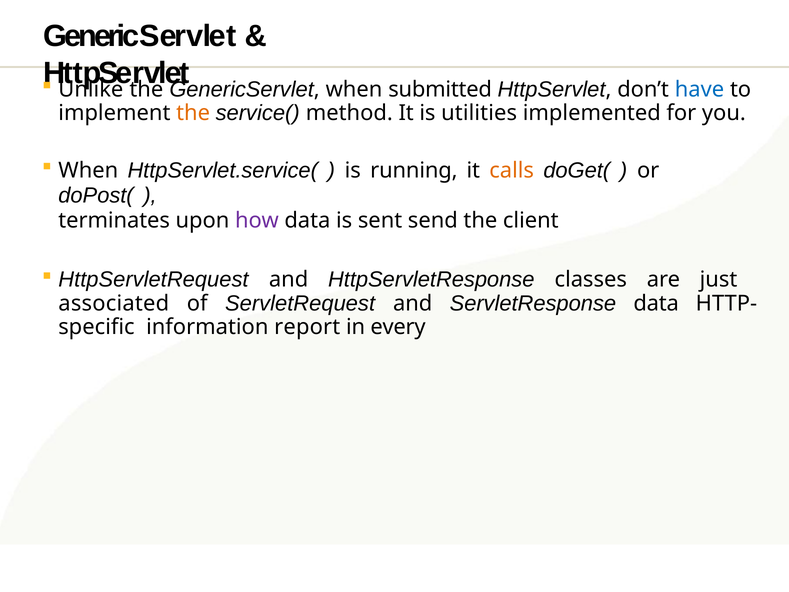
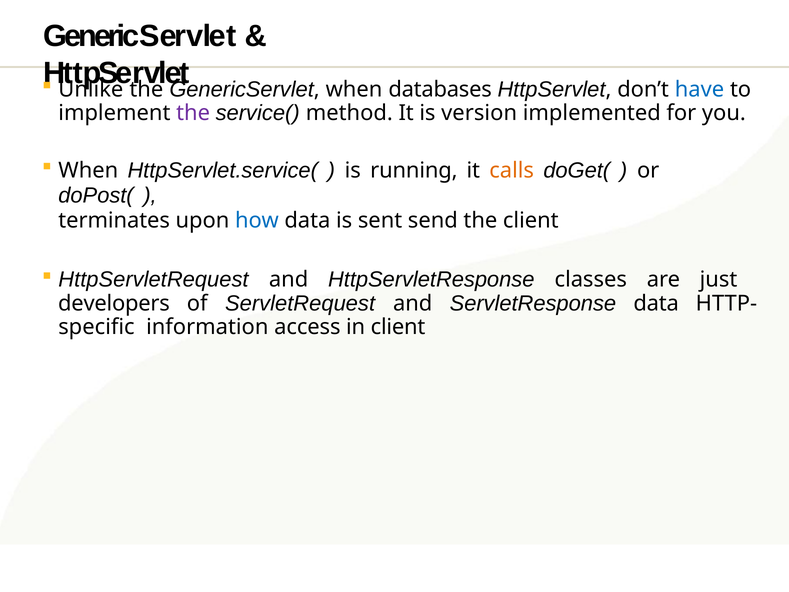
submitted: submitted -> databases
the at (193, 113) colour: orange -> purple
utilities: utilities -> version
how colour: purple -> blue
associated: associated -> developers
report: report -> access
in every: every -> client
